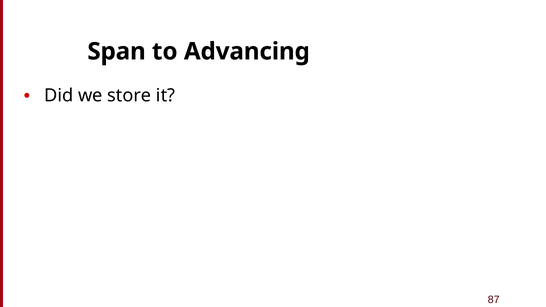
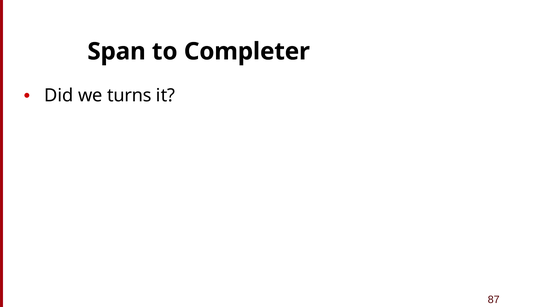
Advancing: Advancing -> Completer
store: store -> turns
